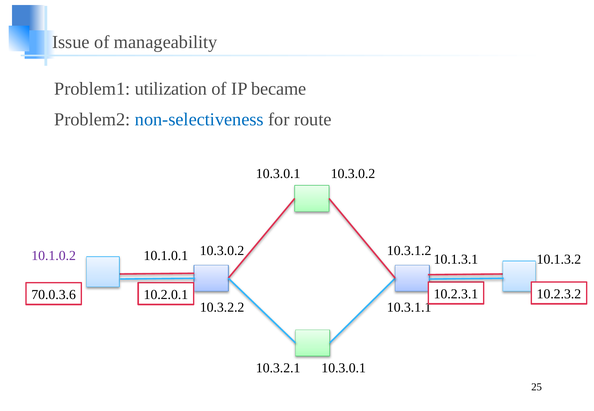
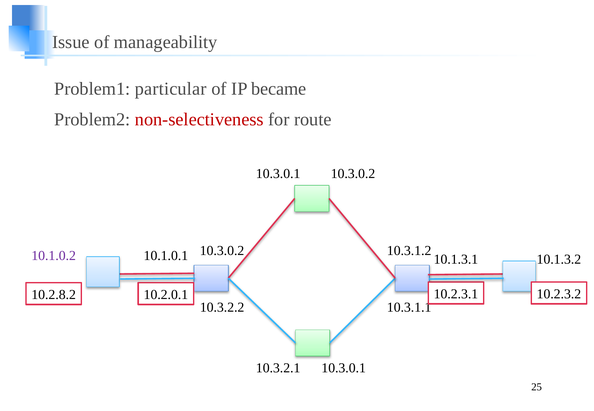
utilization: utilization -> particular
non-selectiveness colour: blue -> red
70.0.3.6: 70.0.3.6 -> 10.2.8.2
